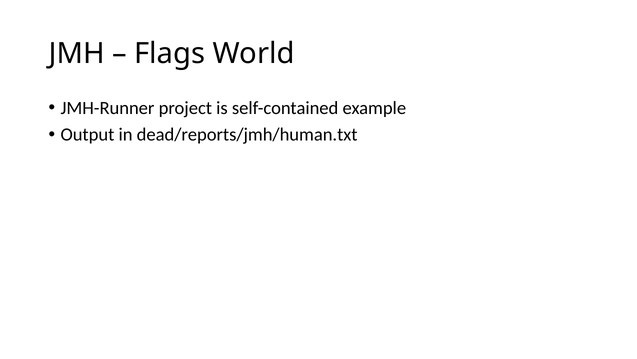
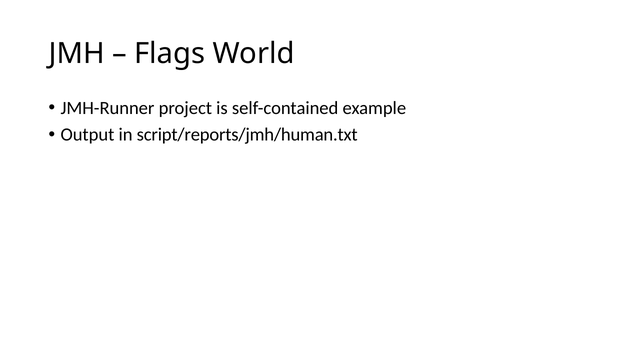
dead/reports/jmh/human.txt: dead/reports/jmh/human.txt -> script/reports/jmh/human.txt
